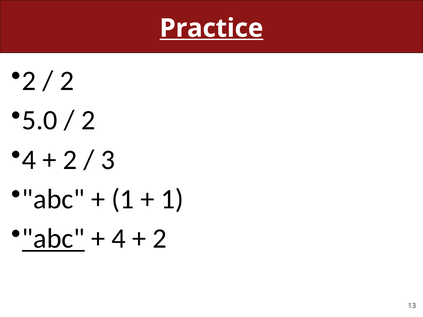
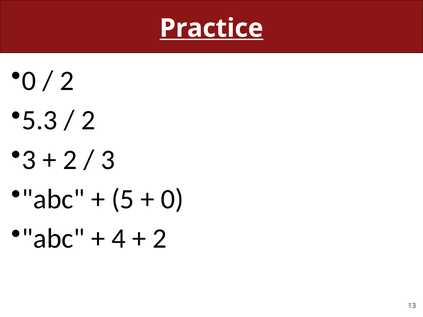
2 at (29, 81): 2 -> 0
5.0: 5.0 -> 5.3
4 at (29, 160): 4 -> 3
1 at (123, 199): 1 -> 5
1 at (172, 199): 1 -> 0
abc at (53, 239) underline: present -> none
